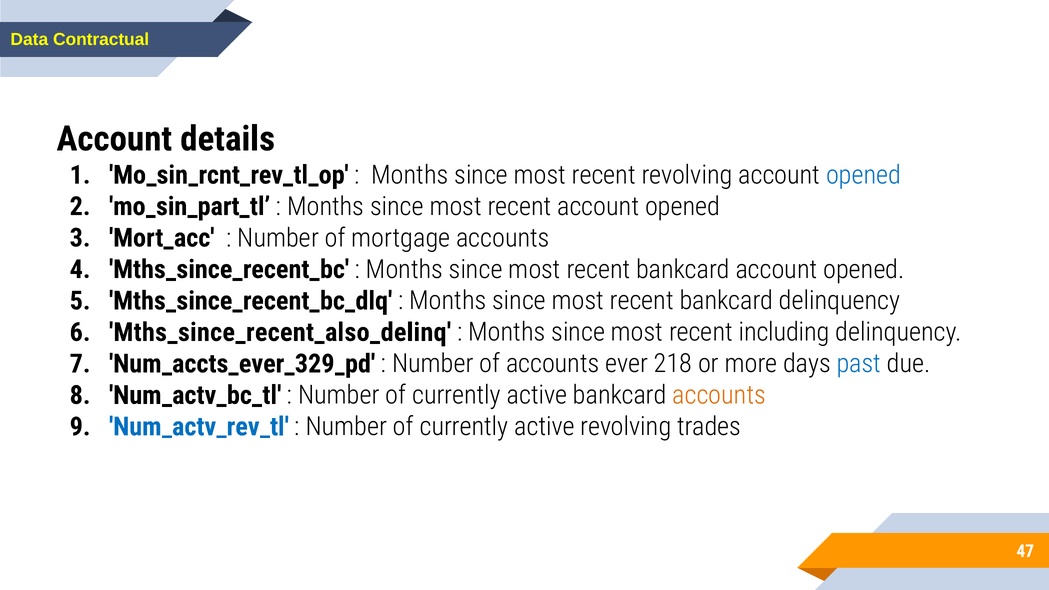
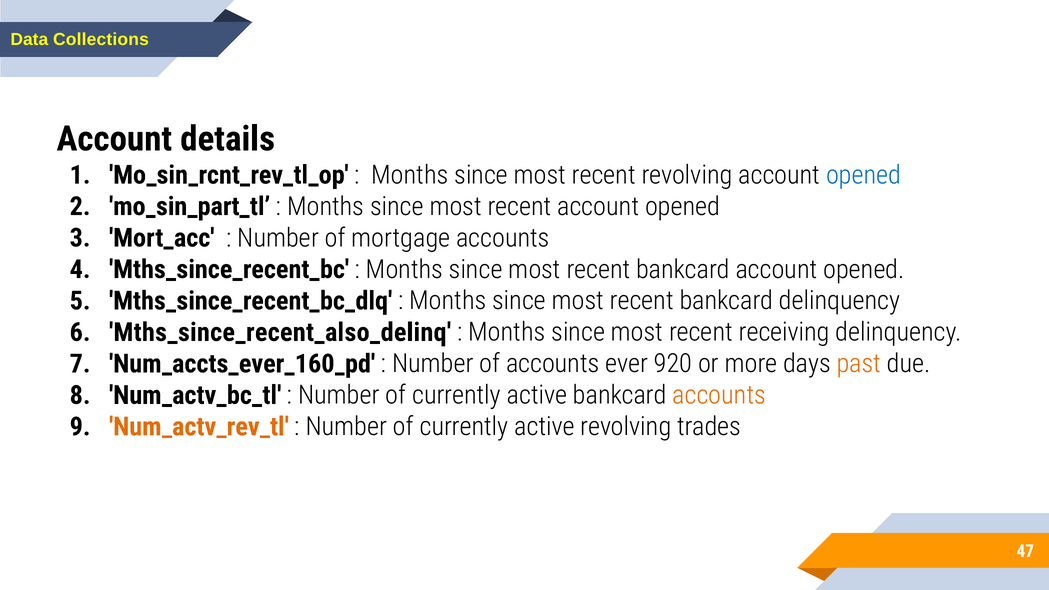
Contractual: Contractual -> Collections
including: including -> receiving
Num_accts_ever_329_pd: Num_accts_ever_329_pd -> Num_accts_ever_160_pd
218: 218 -> 920
past colour: blue -> orange
Num_actv_rev_tl colour: blue -> orange
